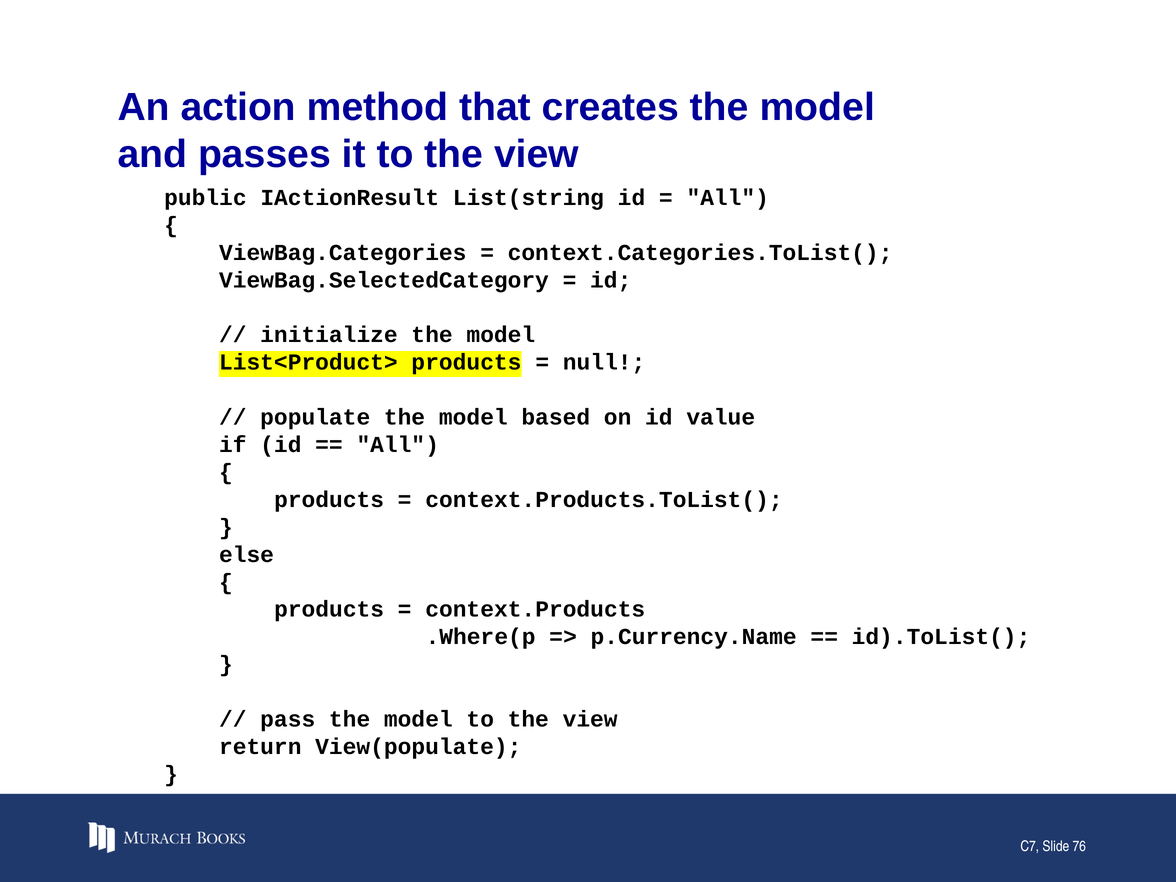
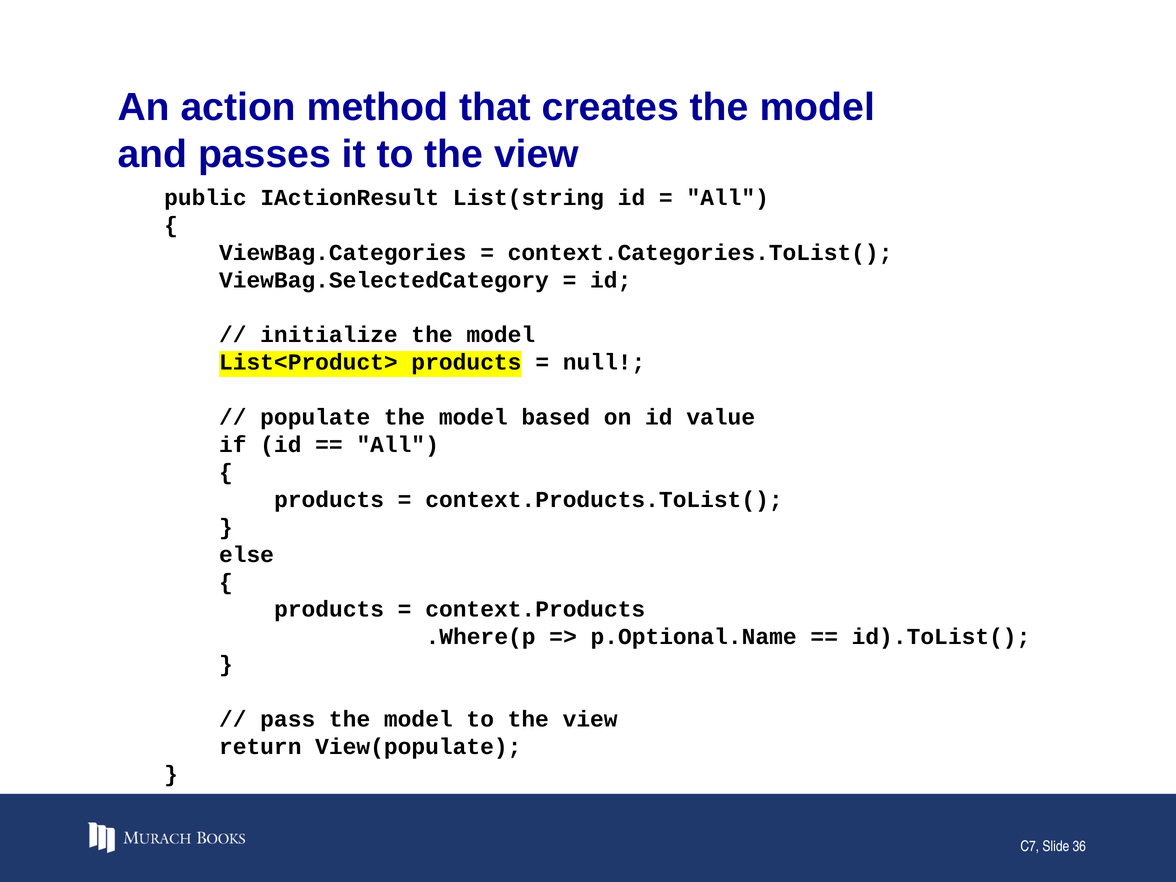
p.Currency.Name: p.Currency.Name -> p.Optional.Name
76: 76 -> 36
